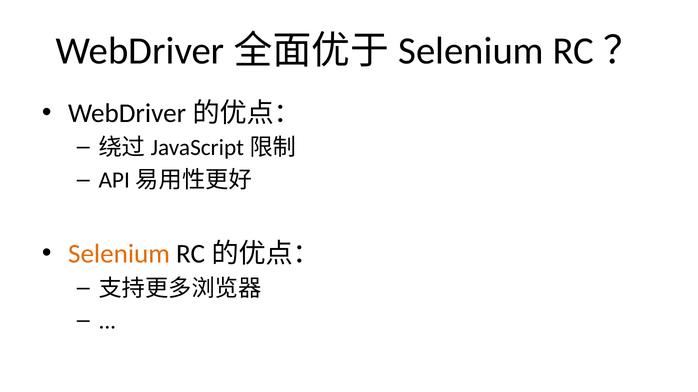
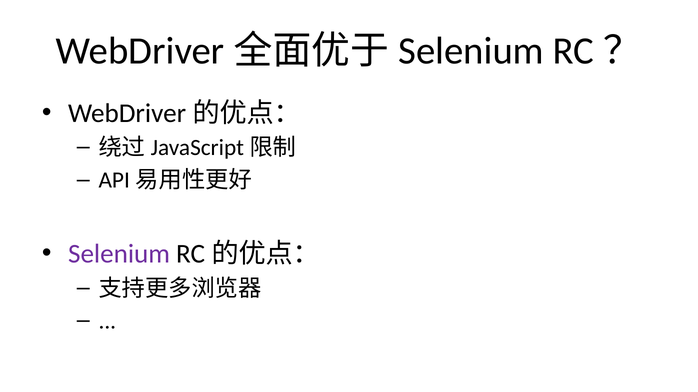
Selenium colour: orange -> purple
